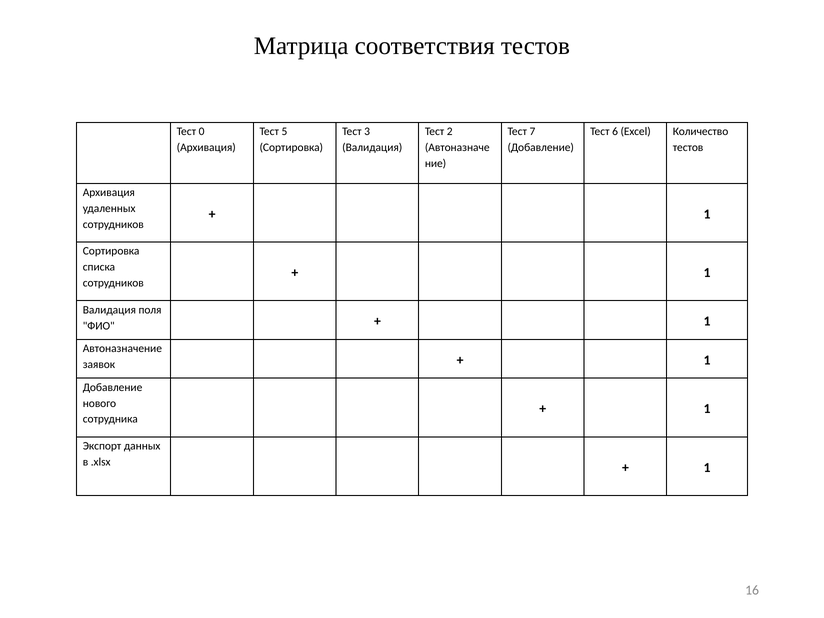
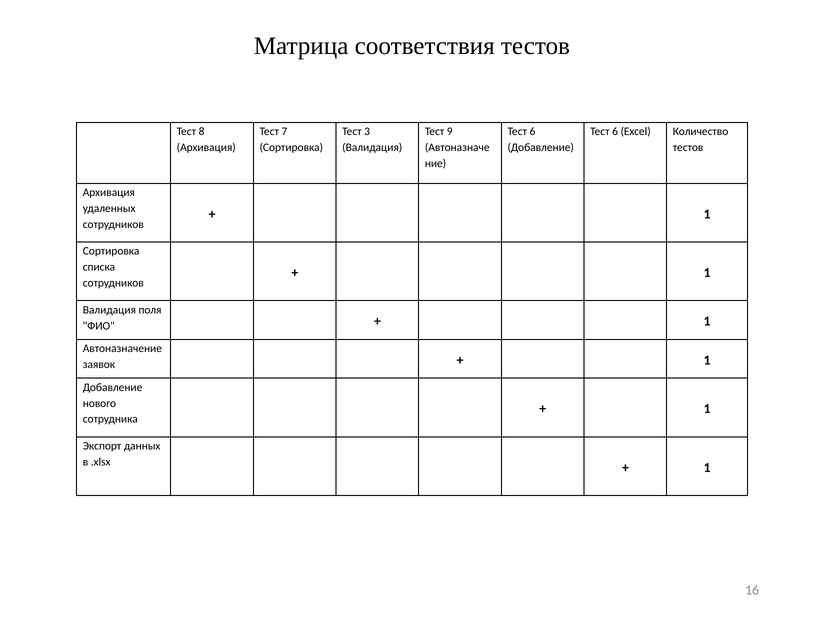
0: 0 -> 8
5: 5 -> 7
2: 2 -> 9
7 at (532, 132): 7 -> 6
